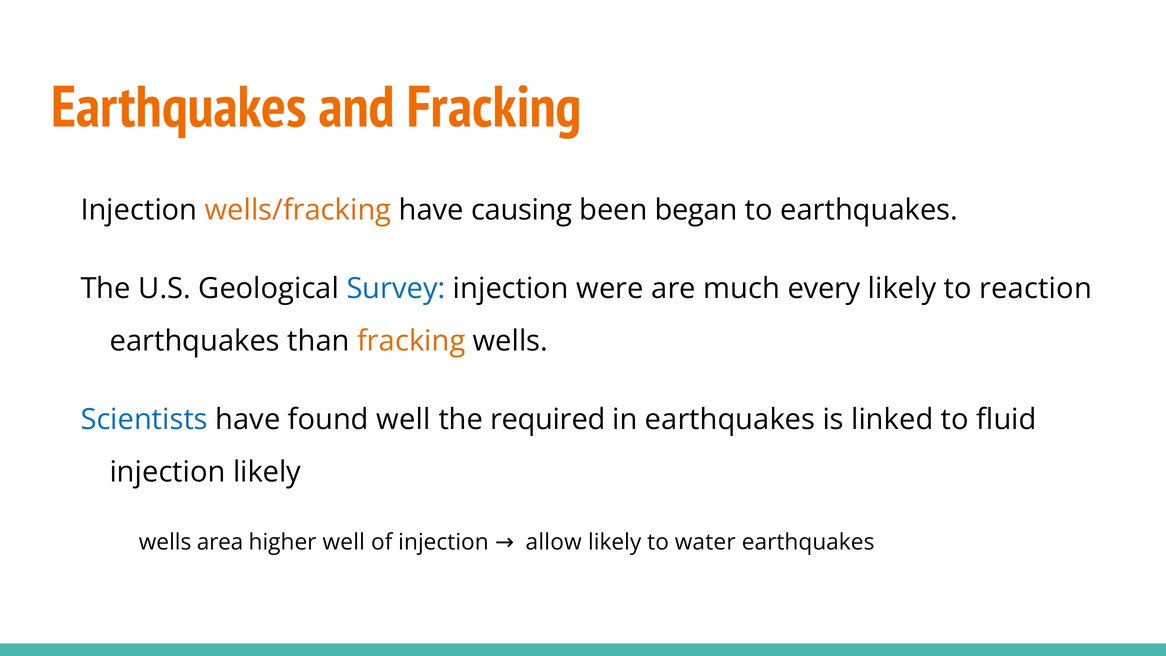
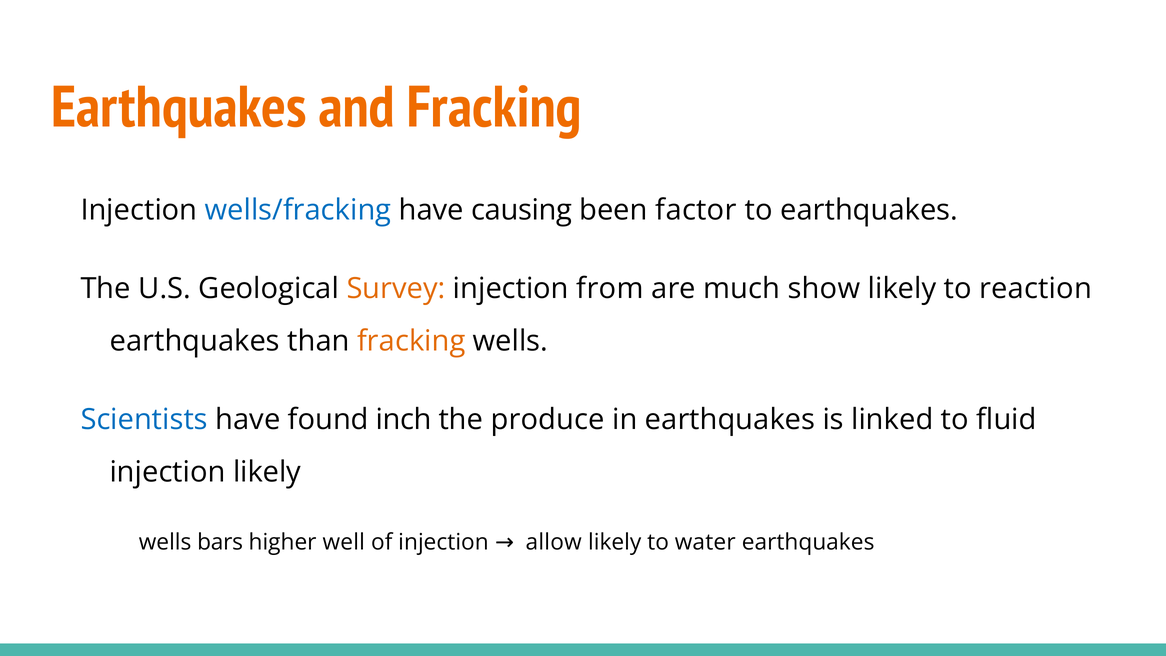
wells/fracking colour: orange -> blue
began: began -> factor
Survey colour: blue -> orange
were: were -> from
every: every -> show
found well: well -> inch
required: required -> produce
area: area -> bars
